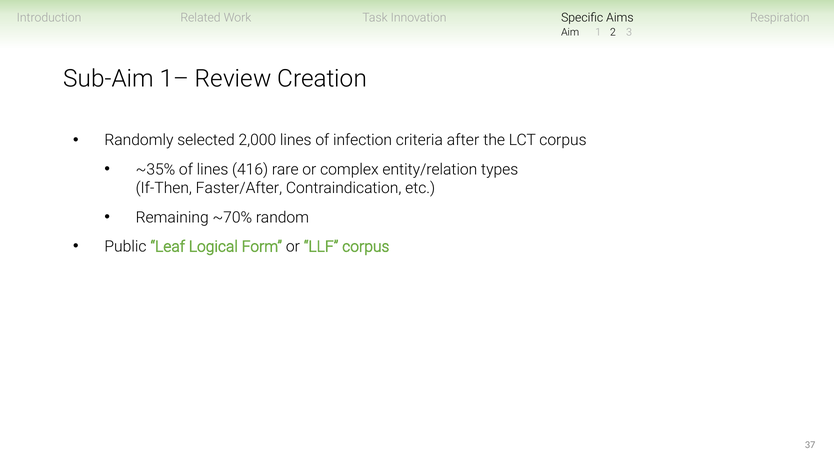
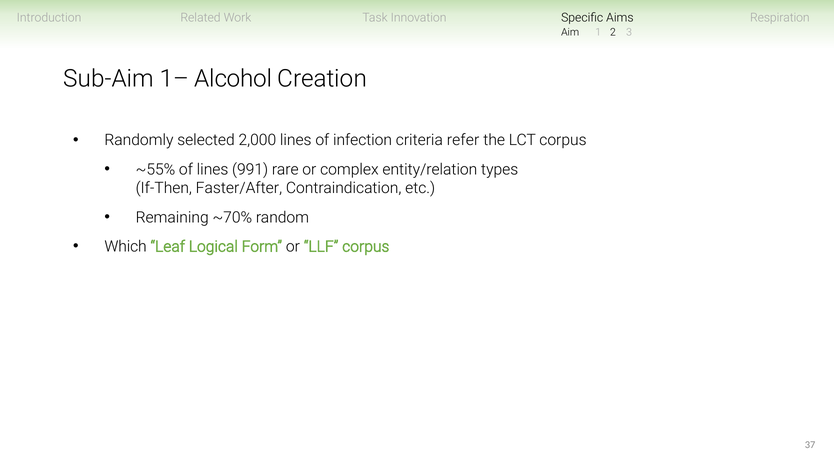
Review: Review -> Alcohol
after: after -> refer
~35%: ~35% -> ~55%
416: 416 -> 991
Public: Public -> Which
